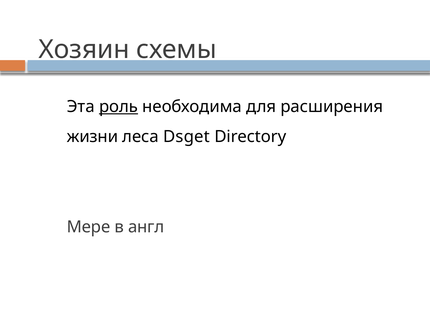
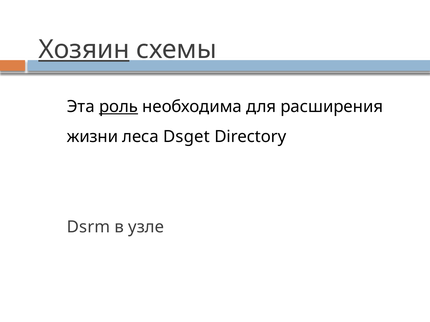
Хозяин underline: none -> present
Мере: Мере -> Dsrm
англ: англ -> узле
